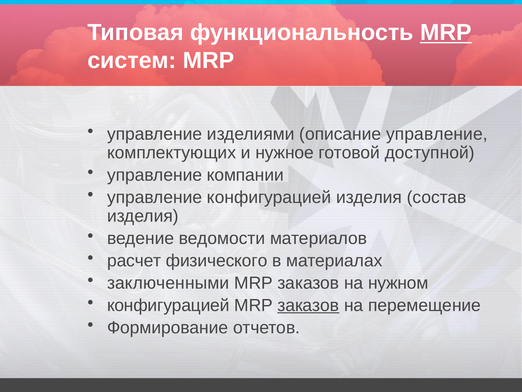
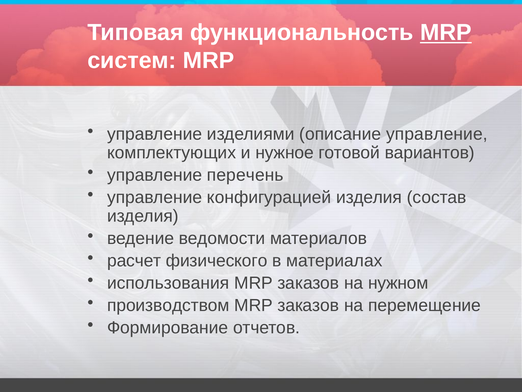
доступной: доступной -> вариантов
компании: компании -> перечень
заключенными: заключенными -> использования
конфигурацией at (168, 305): конфигурацией -> производством
заказов at (308, 305) underline: present -> none
